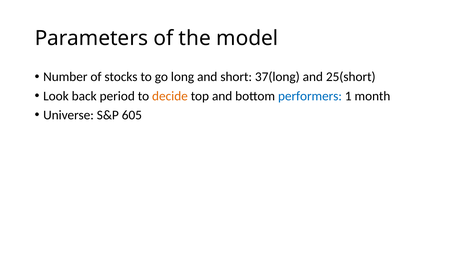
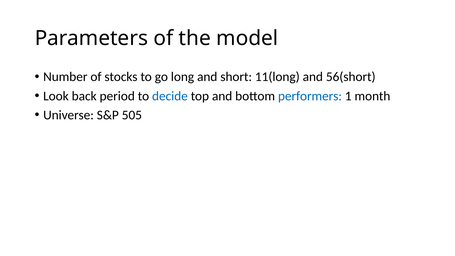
37(long: 37(long -> 11(long
25(short: 25(short -> 56(short
decide colour: orange -> blue
605: 605 -> 505
